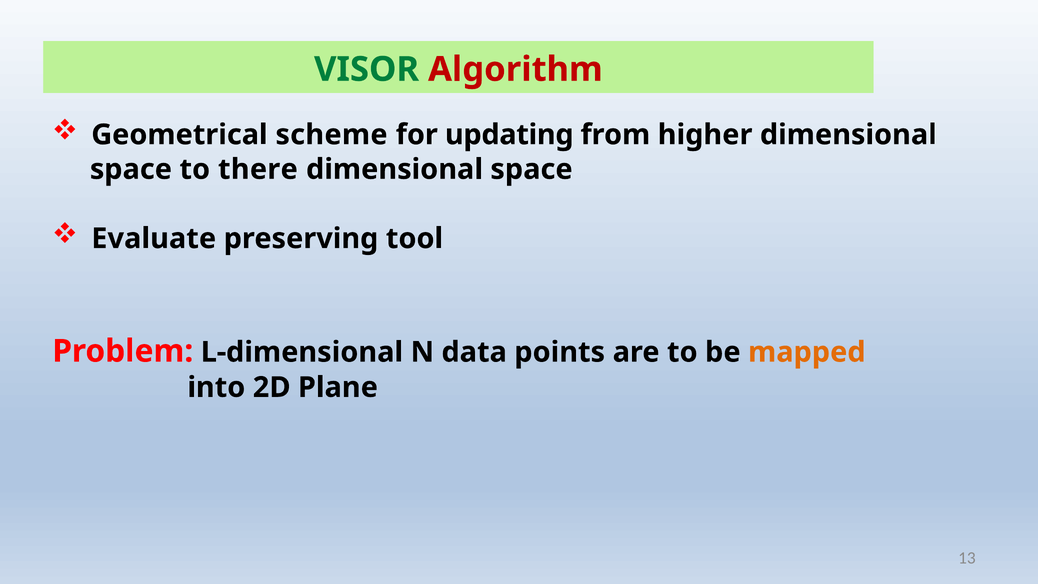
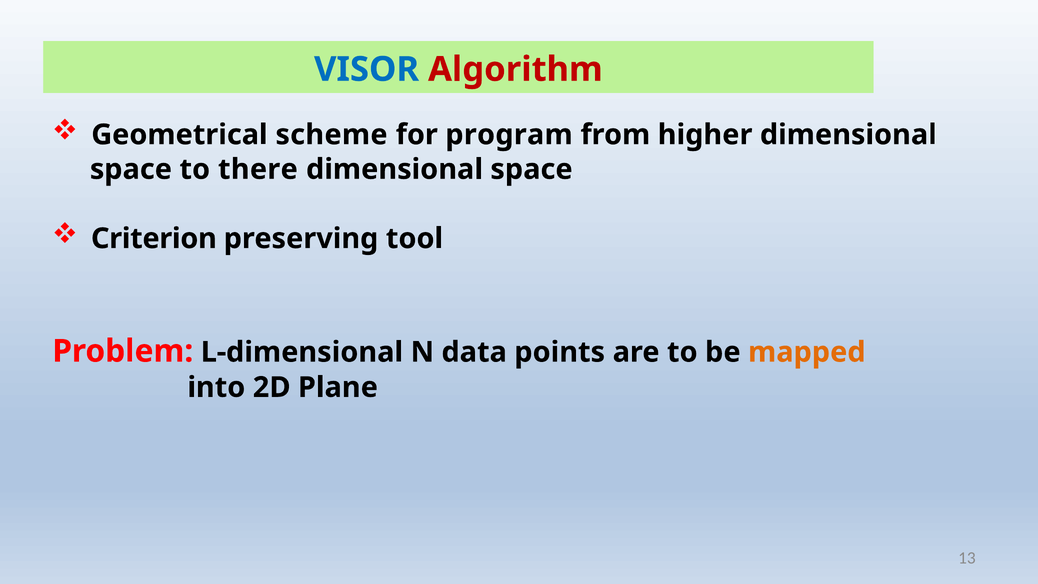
VISOR colour: green -> blue
updating: updating -> program
Evaluate: Evaluate -> Criterion
